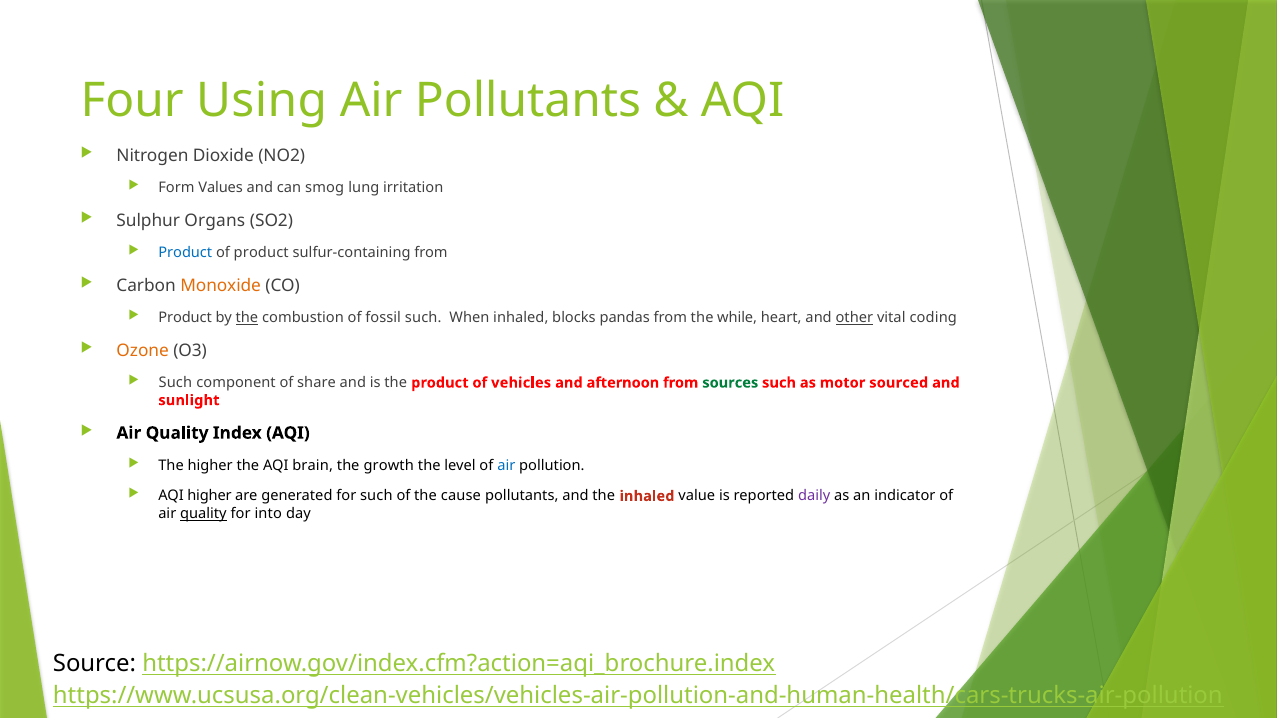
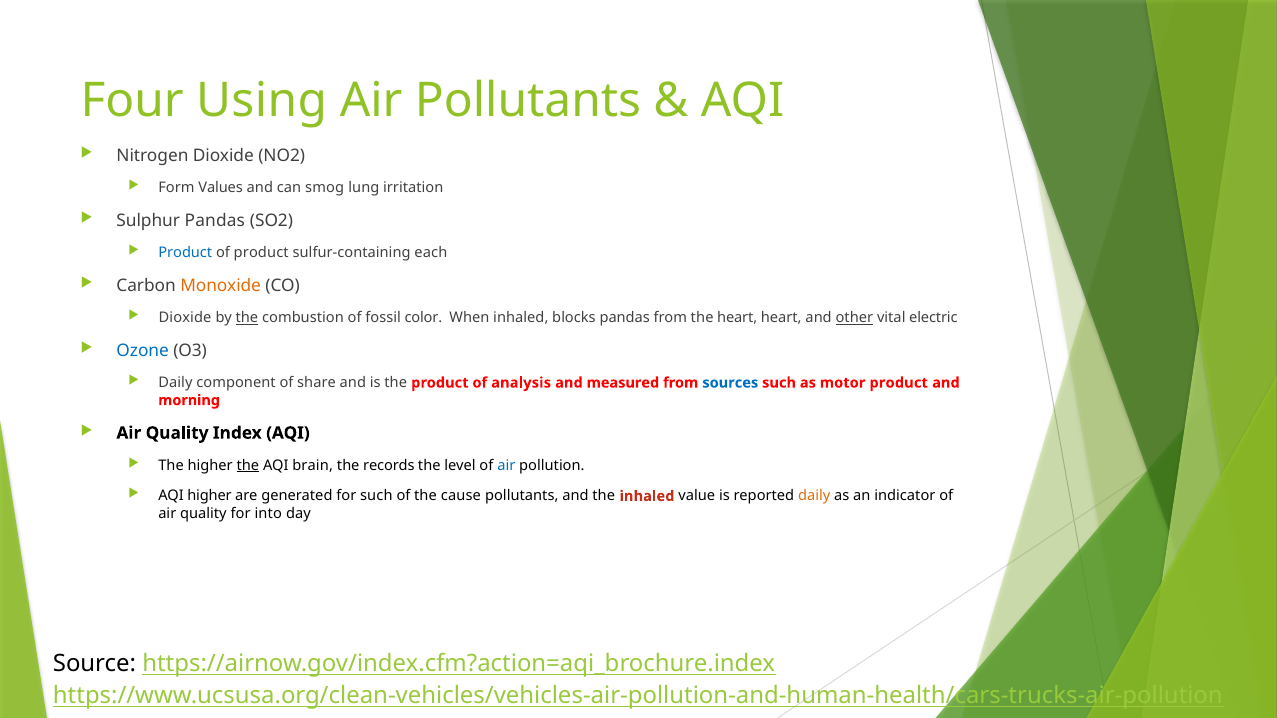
Sulphur Organs: Organs -> Pandas
sulfur-containing from: from -> each
Product at (185, 318): Product -> Dioxide
fossil such: such -> color
the while: while -> heart
coding: coding -> electric
Ozone colour: orange -> blue
Such at (175, 383): Such -> Daily
vehicles: vehicles -> analysis
afternoon: afternoon -> measured
sources colour: green -> blue
motor sourced: sourced -> product
sunlight: sunlight -> morning
the at (248, 465) underline: none -> present
growth: growth -> records
daily at (814, 496) colour: purple -> orange
quality at (203, 514) underline: present -> none
